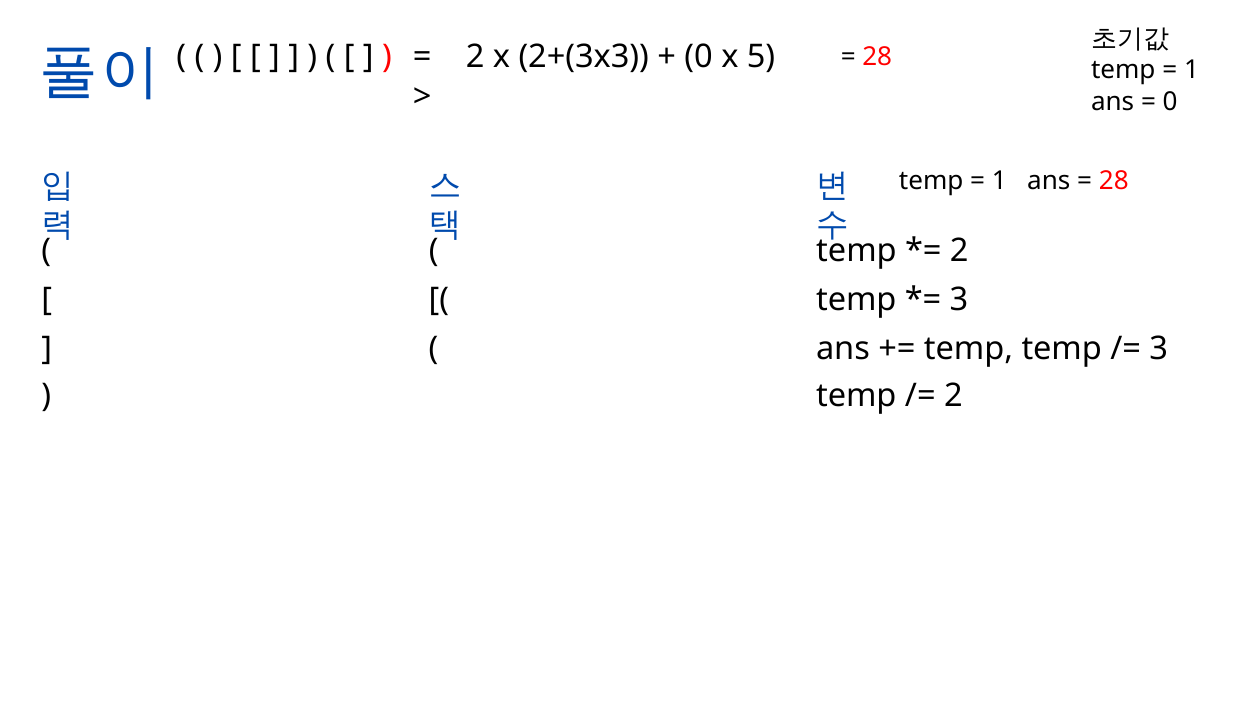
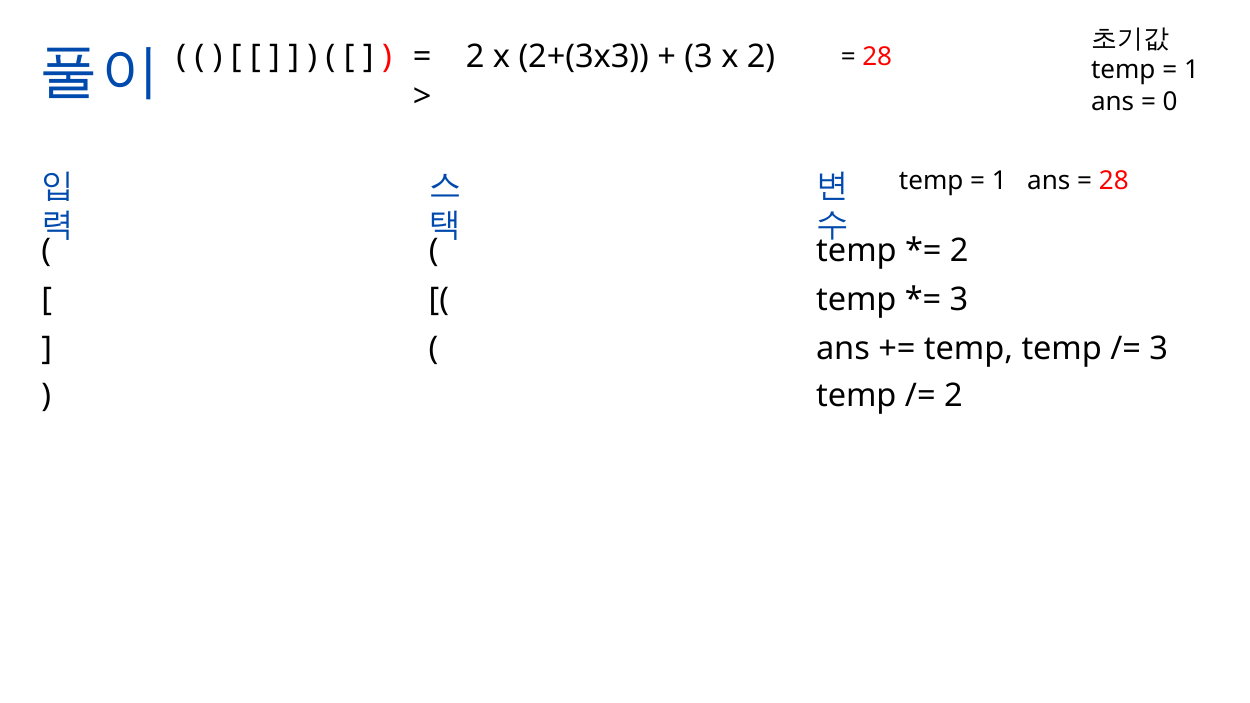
0 at (699, 57): 0 -> 3
x 5: 5 -> 2
